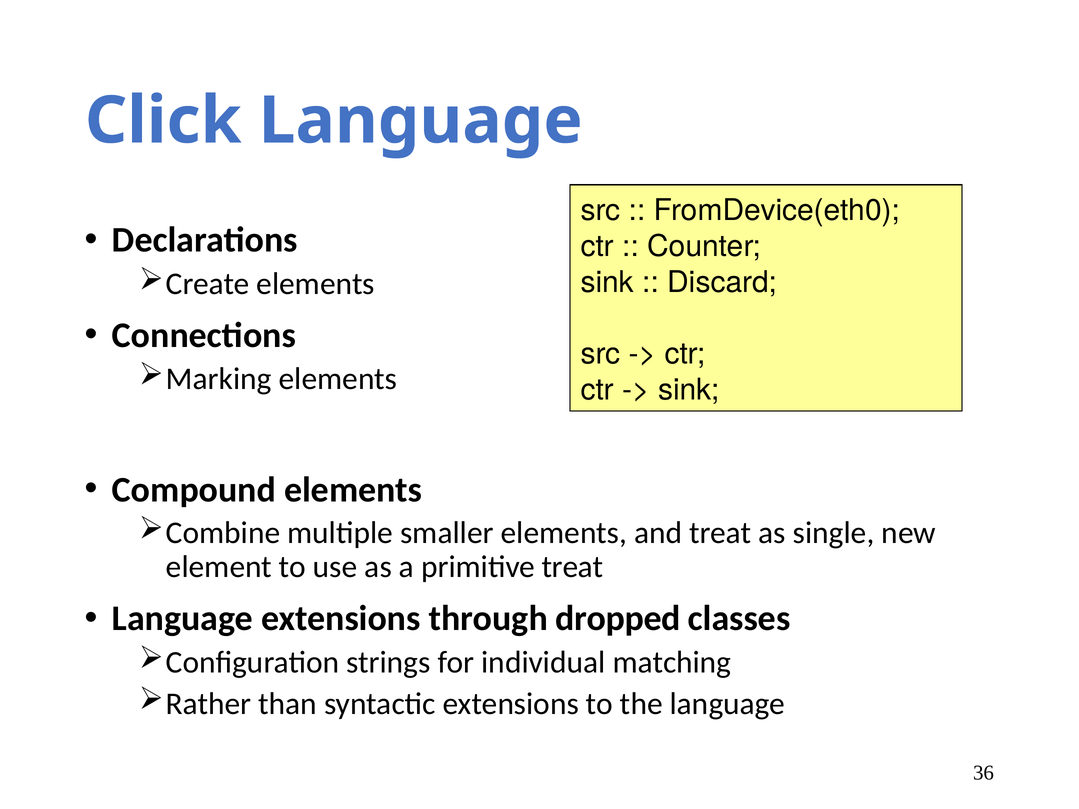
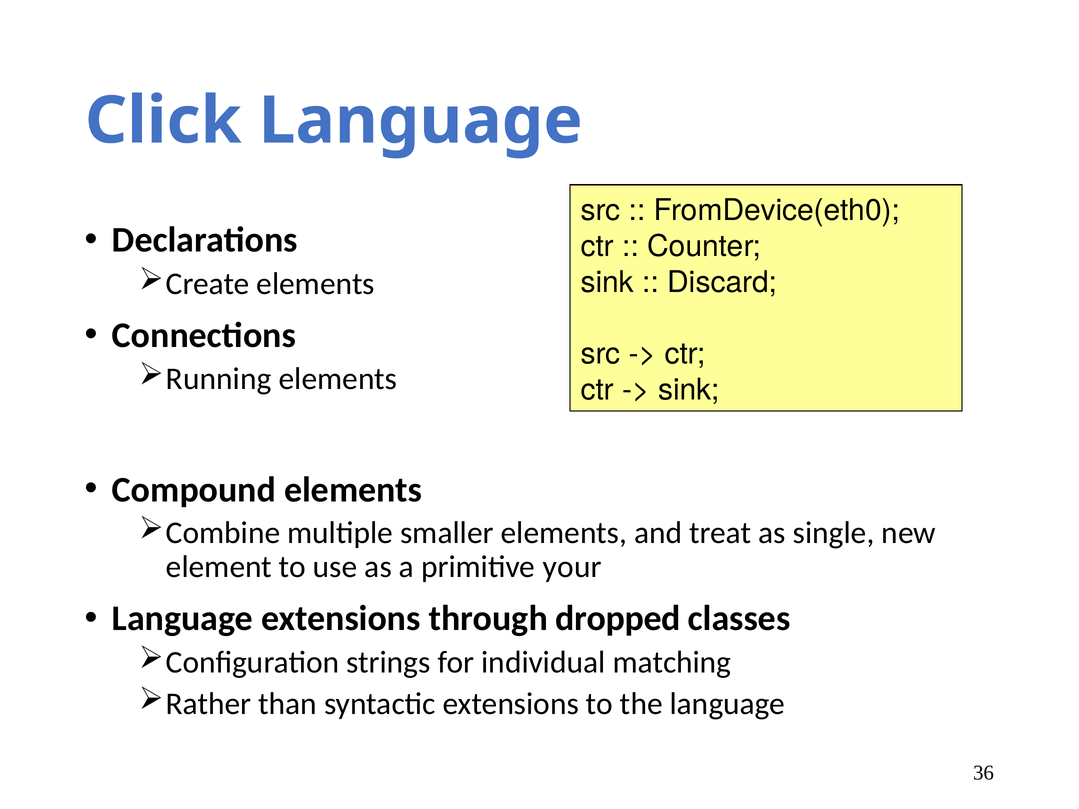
Marking: Marking -> Running
primitive treat: treat -> your
